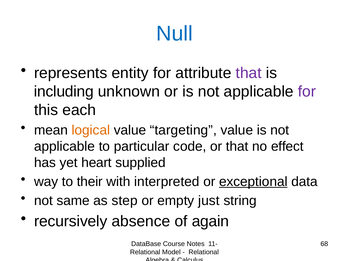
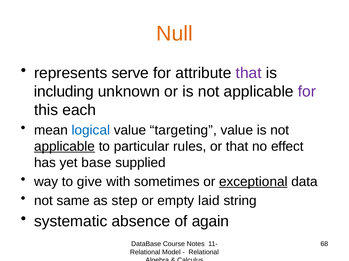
Null colour: blue -> orange
entity: entity -> serve
logical colour: orange -> blue
applicable at (65, 147) underline: none -> present
code: code -> rules
heart: heart -> base
their: their -> give
interpreted: interpreted -> sometimes
just: just -> laid
recursively: recursively -> systematic
